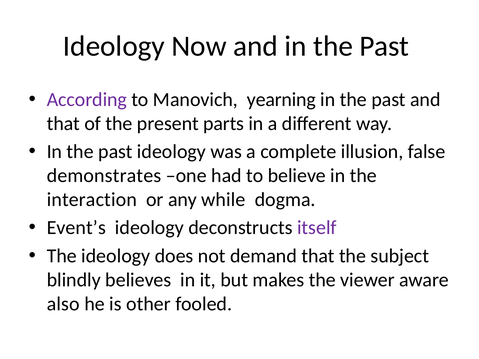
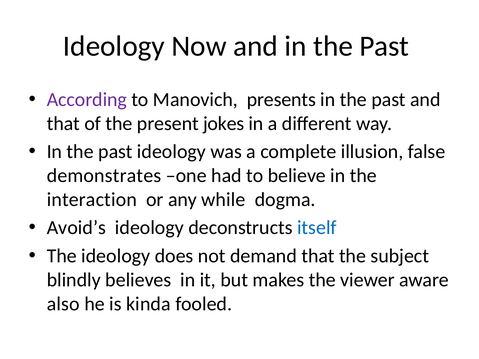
yearning: yearning -> presents
parts: parts -> jokes
Event’s: Event’s -> Avoid’s
itself colour: purple -> blue
other: other -> kinda
